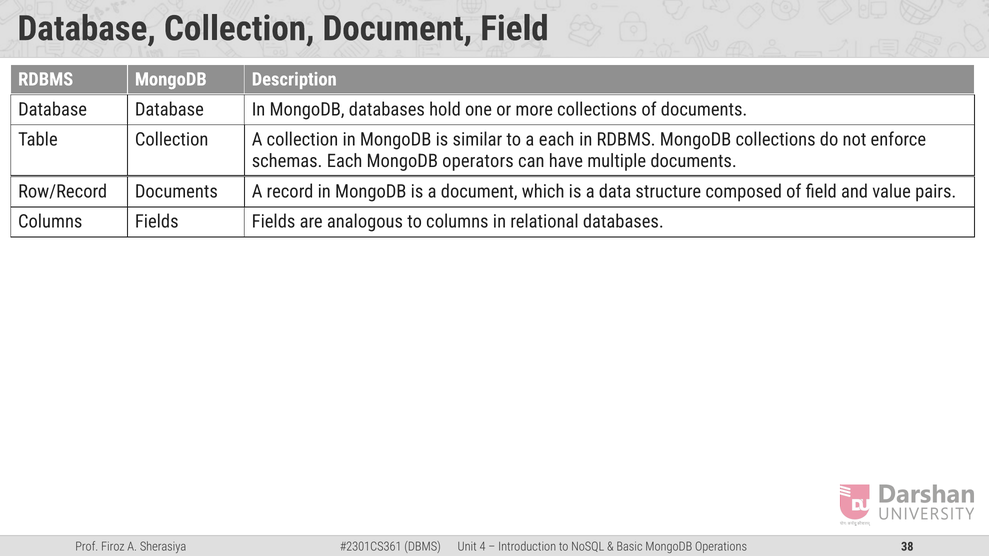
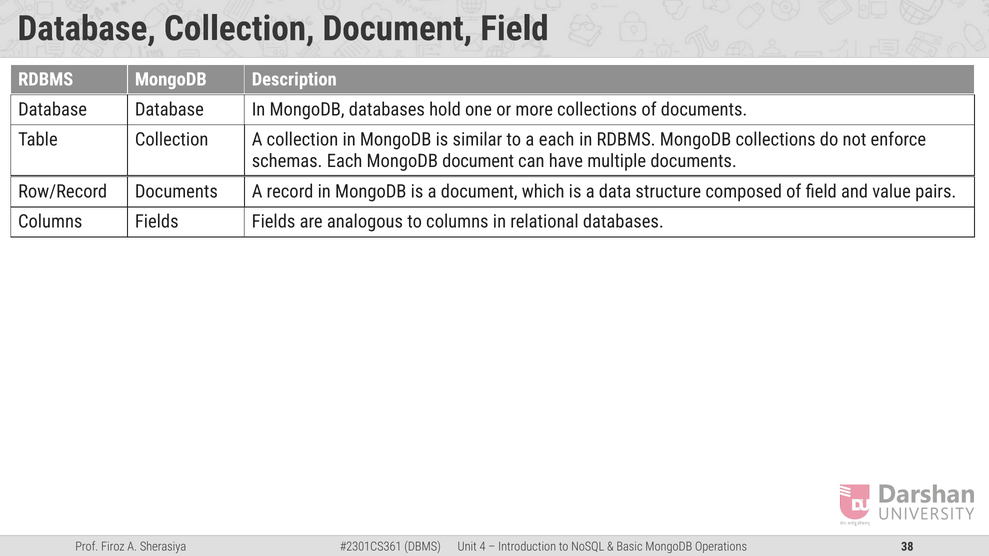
MongoDB operators: operators -> document
